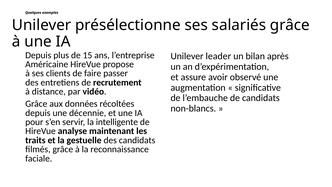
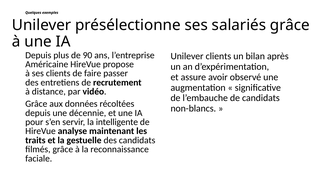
15: 15 -> 90
Unilever leader: leader -> clients
